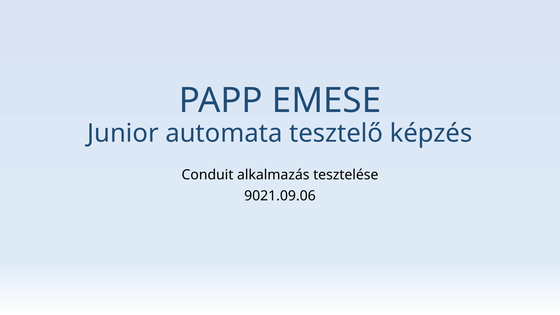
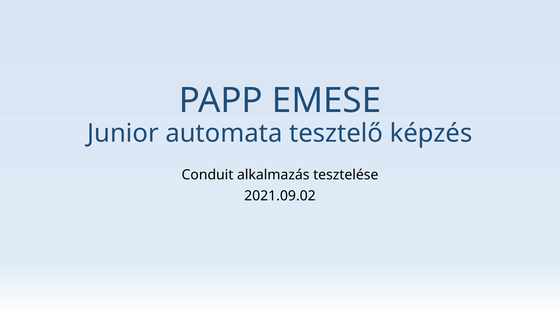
9021.09.06: 9021.09.06 -> 2021.09.02
